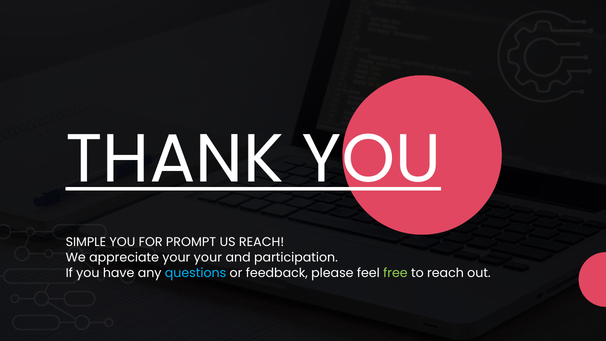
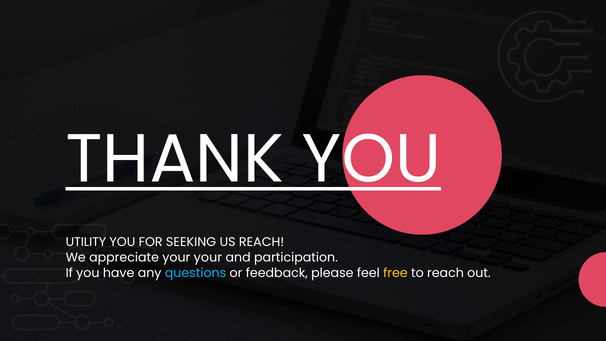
SIMPLE: SIMPLE -> UTILITY
PROMPT: PROMPT -> SEEKING
free colour: light green -> yellow
